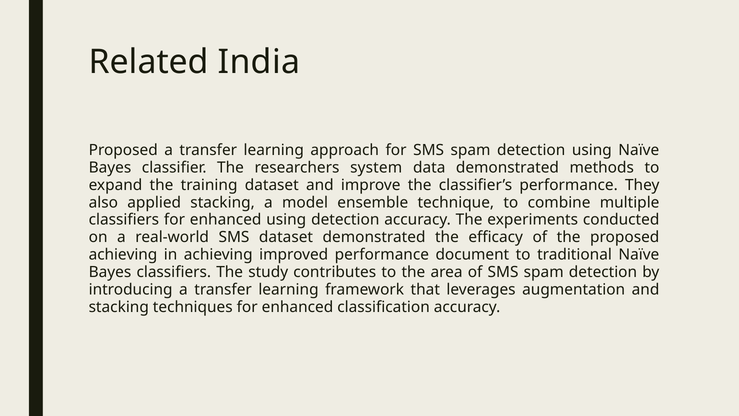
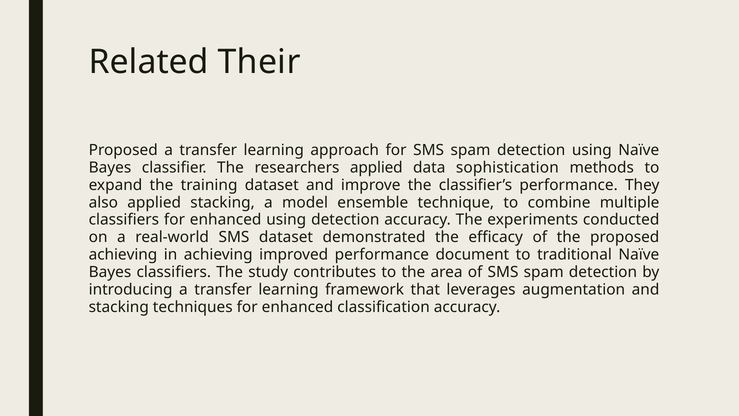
India: India -> Their
researchers system: system -> applied
data demonstrated: demonstrated -> sophistication
